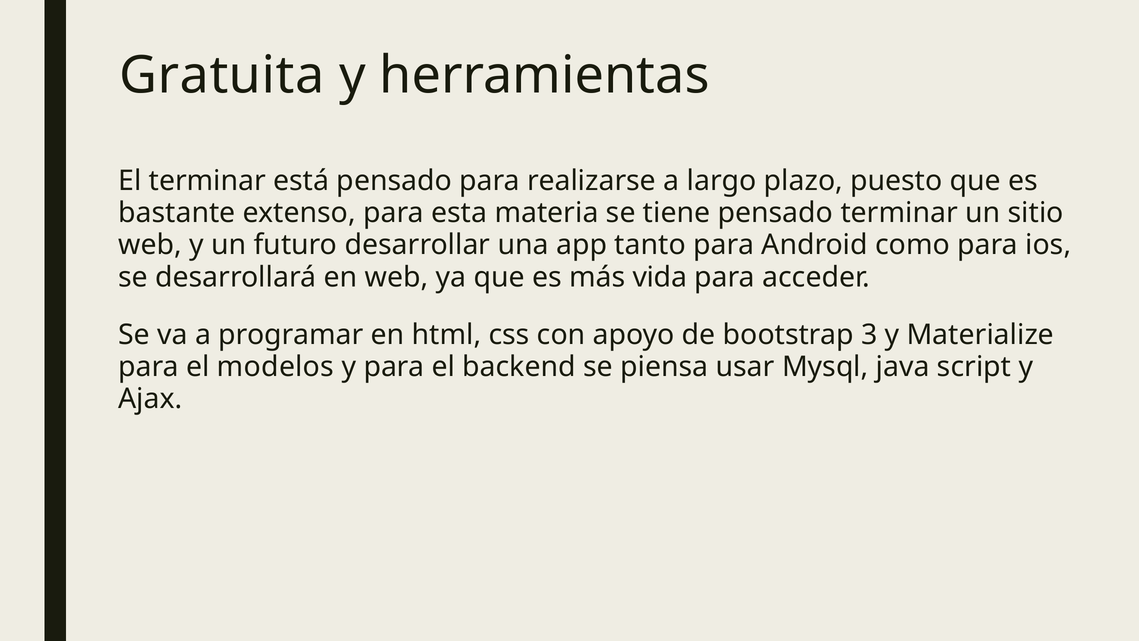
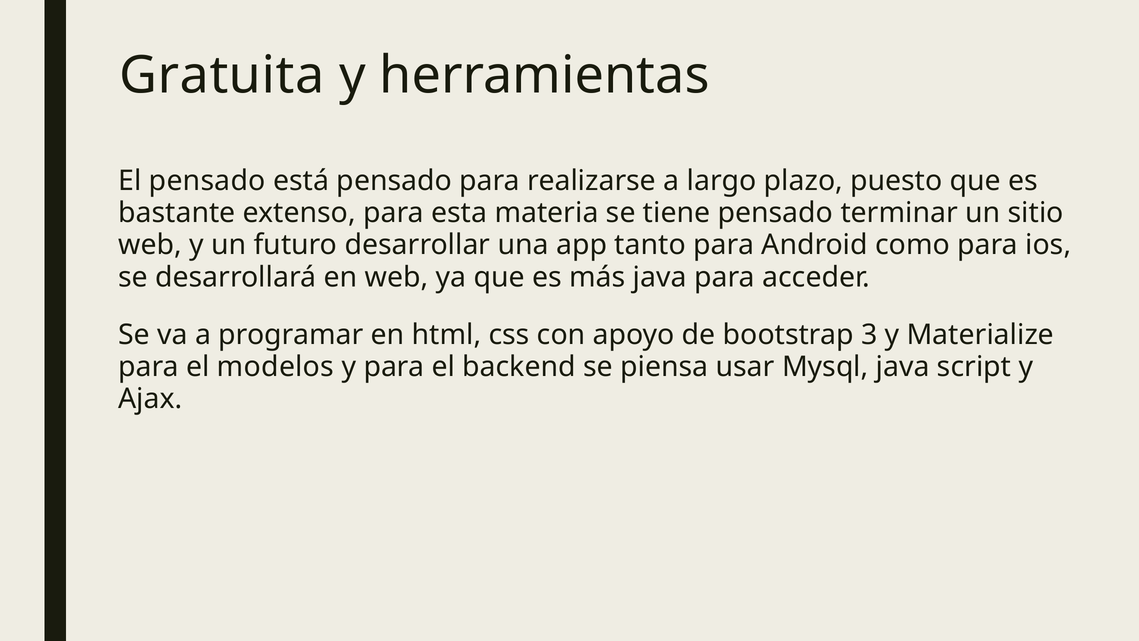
El terminar: terminar -> pensado
más vida: vida -> java
